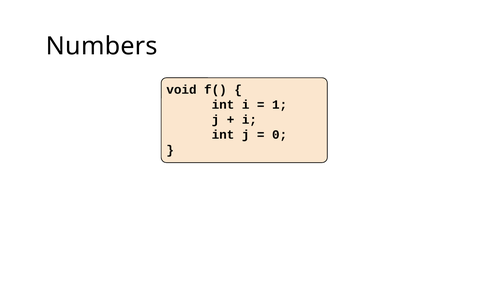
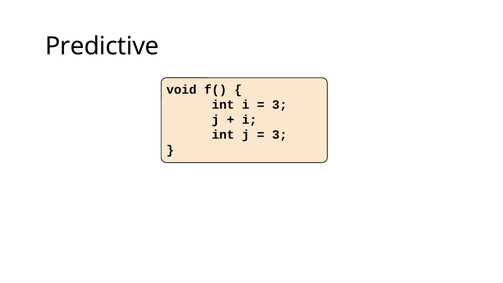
Numbers: Numbers -> Predictive
1 at (280, 105): 1 -> 3
0 at (280, 135): 0 -> 3
